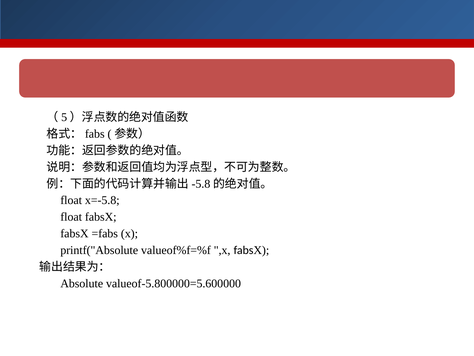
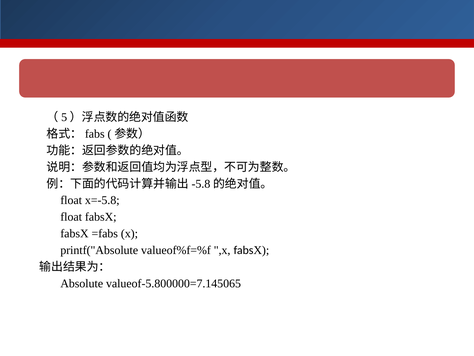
valueof-5.800000=5.600000: valueof-5.800000=5.600000 -> valueof-5.800000=7.145065
